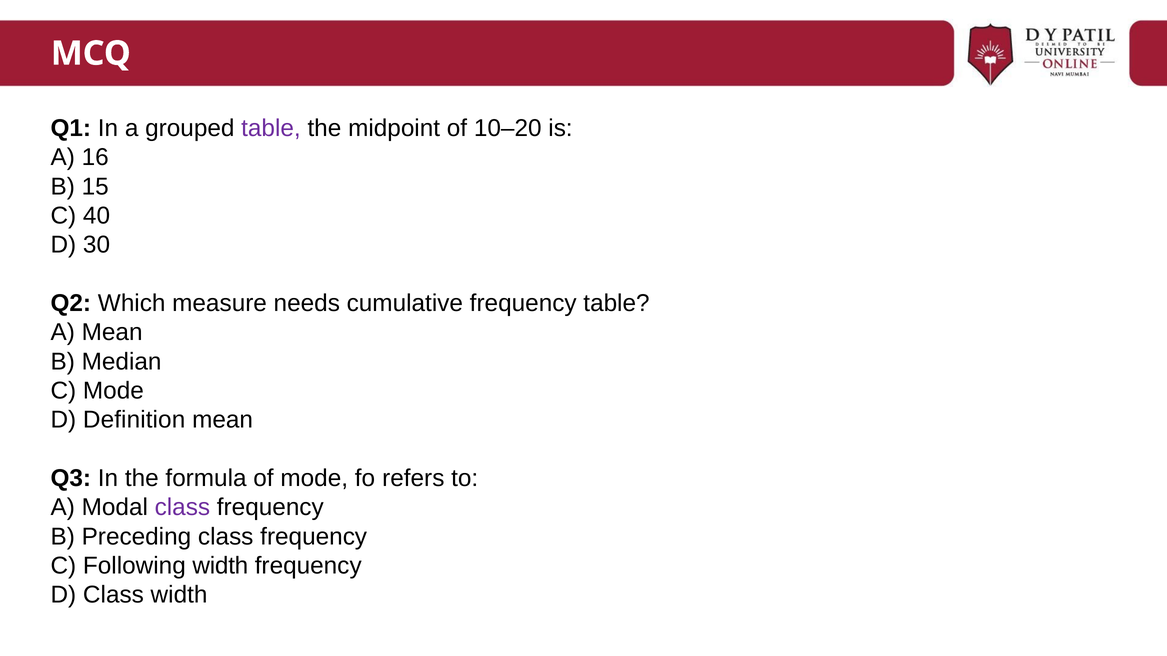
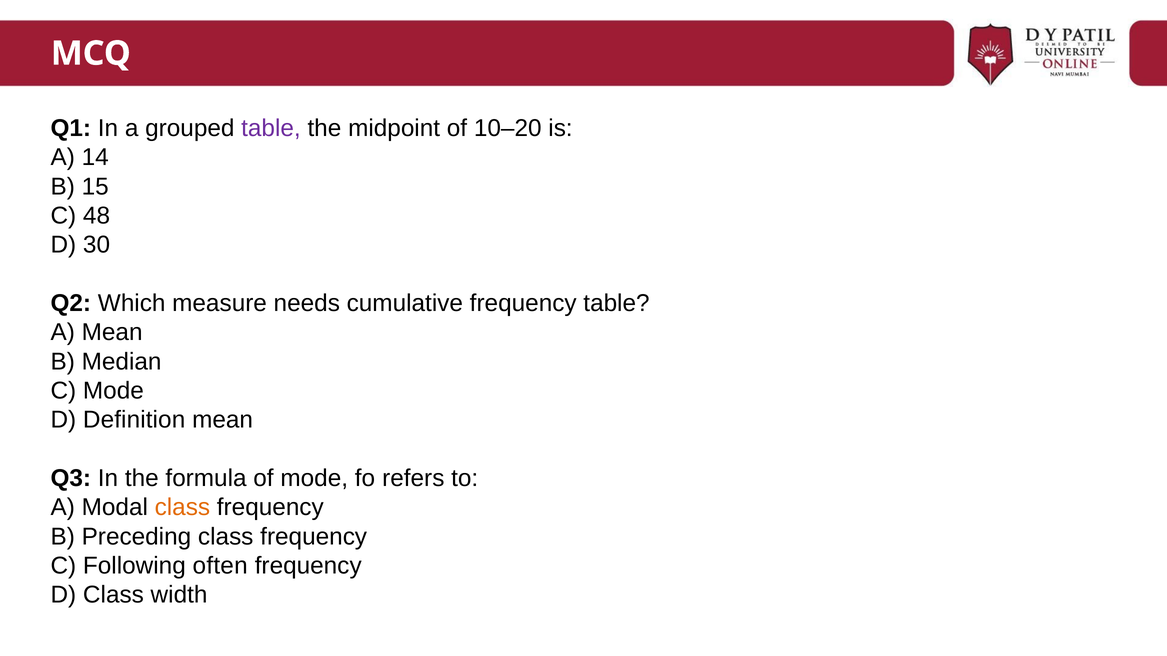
16: 16 -> 14
40: 40 -> 48
class at (182, 508) colour: purple -> orange
Following width: width -> often
